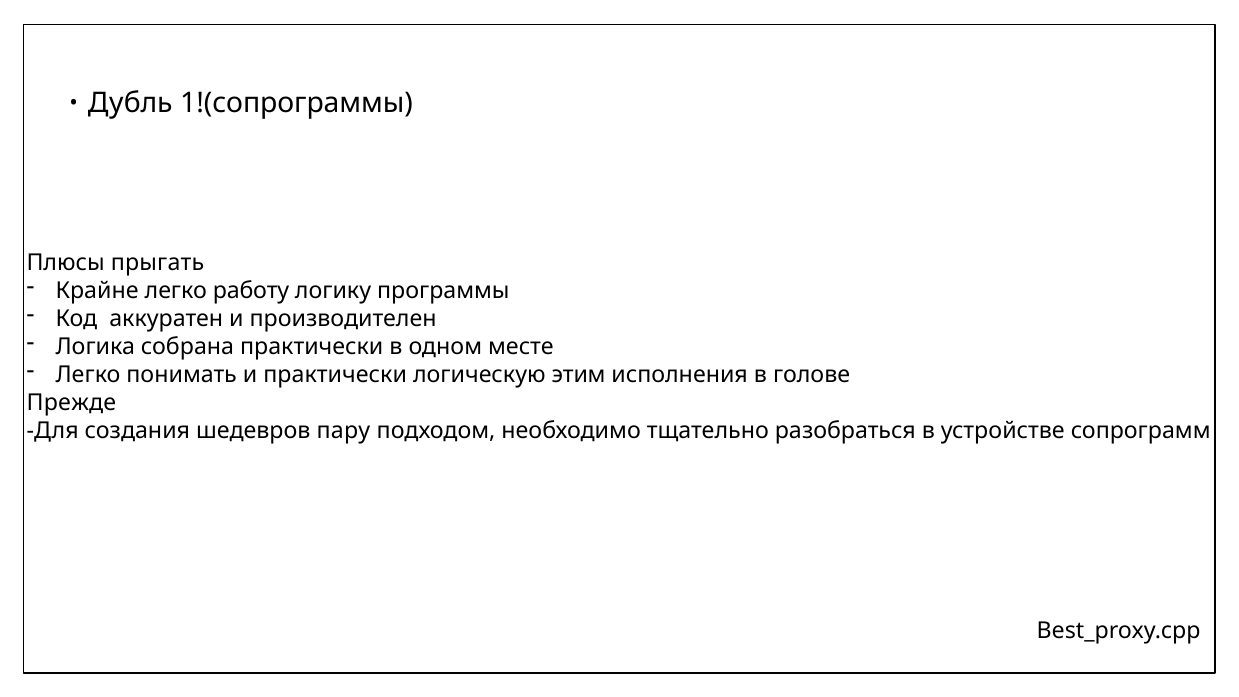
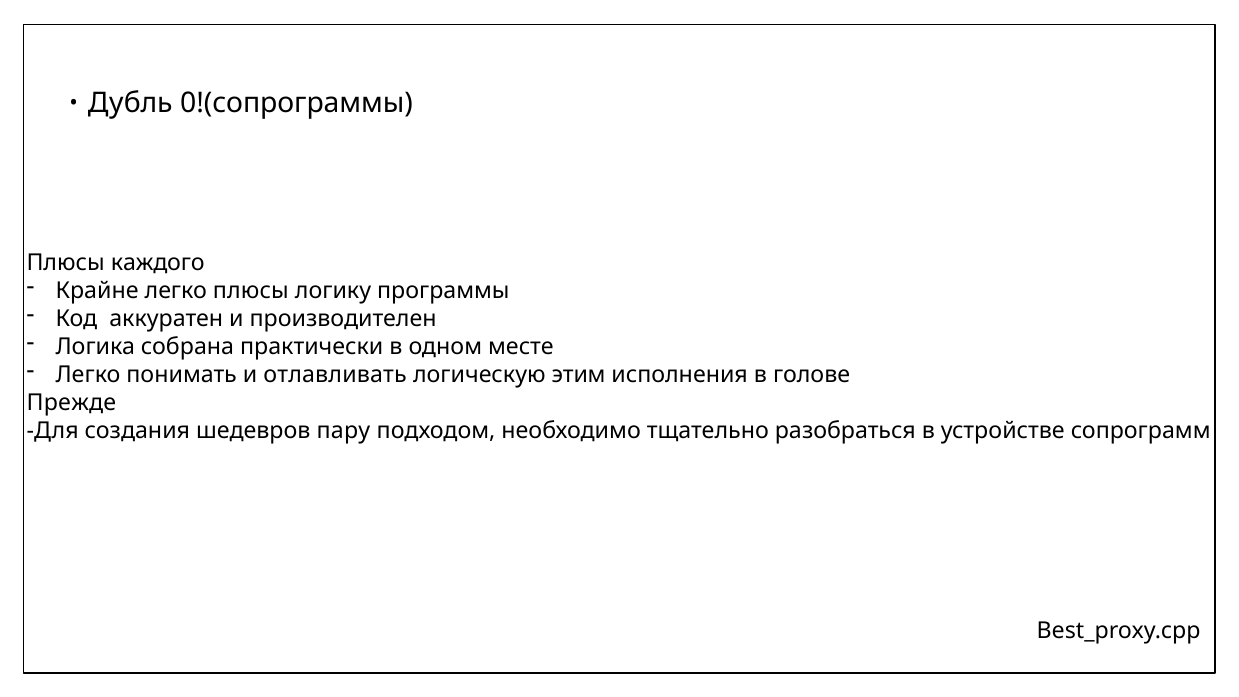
1!(сопрограммы: 1!(сопрограммы -> 0!(сопрограммы
прыгать: прыгать -> каждого
легко работу: работу -> плюсы
и практически: практически -> отлавливать
